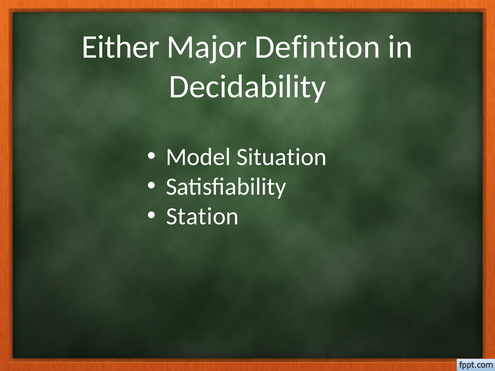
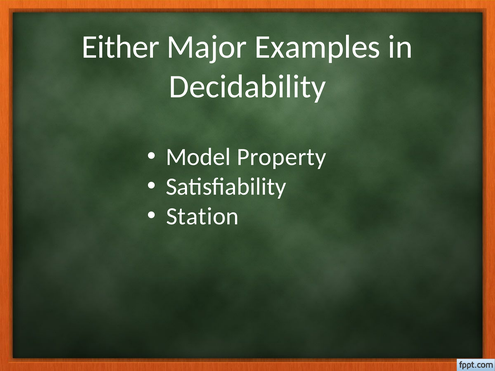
Defintion: Defintion -> Examples
Situation: Situation -> Property
